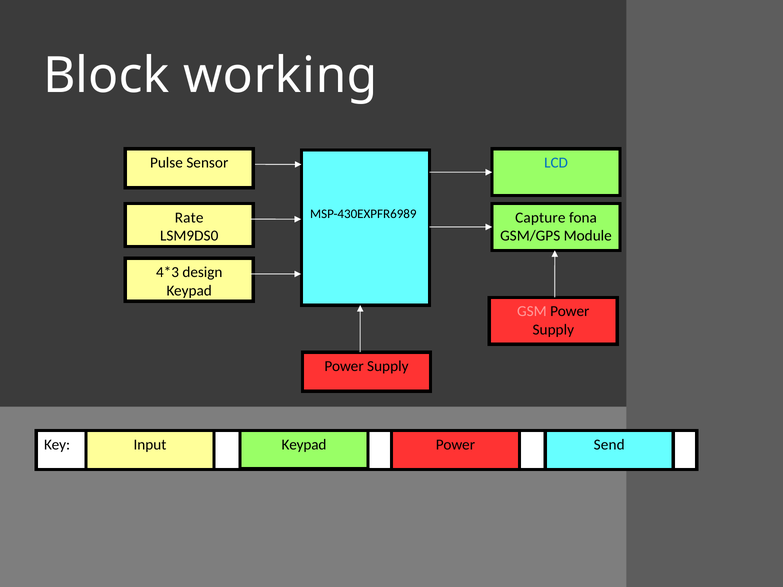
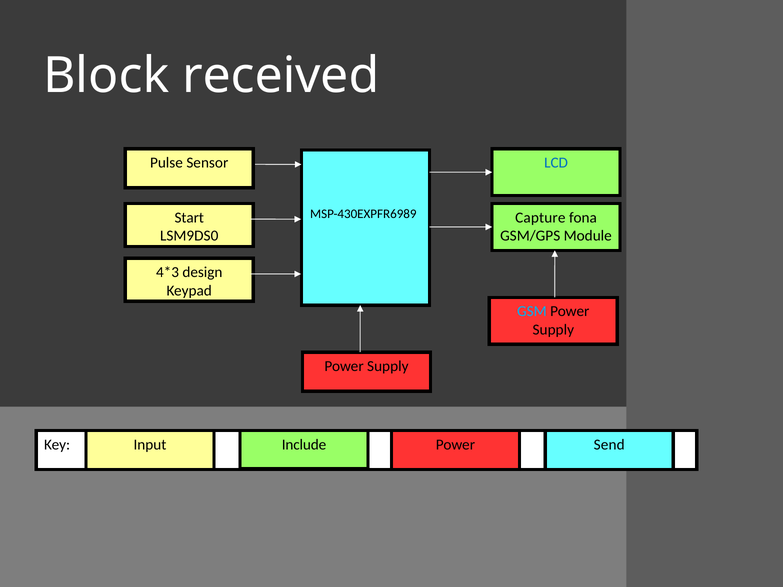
working: working -> received
Rate: Rate -> Start
GSM colour: pink -> light blue
Input Keypad: Keypad -> Include
